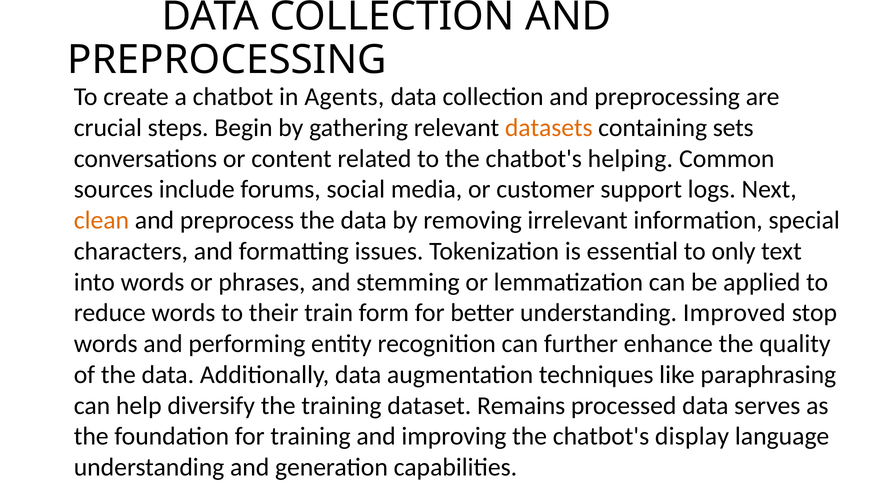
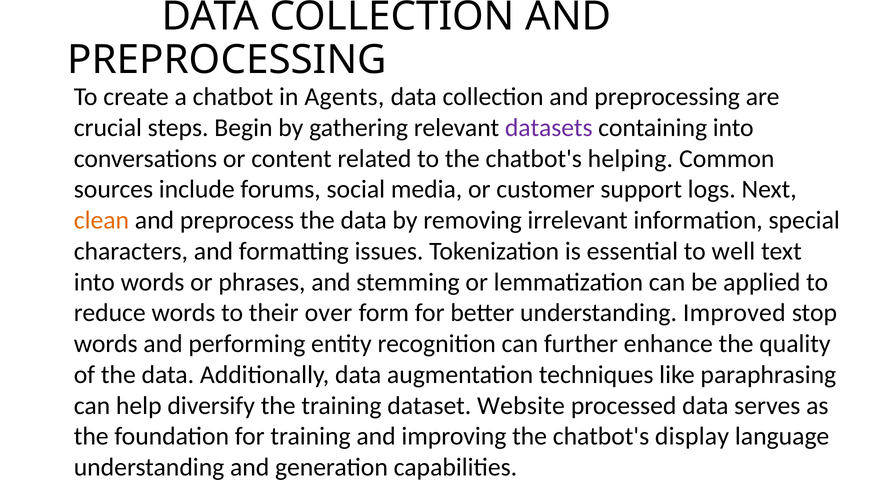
datasets colour: orange -> purple
containing sets: sets -> into
only: only -> well
train: train -> over
Remains: Remains -> Website
